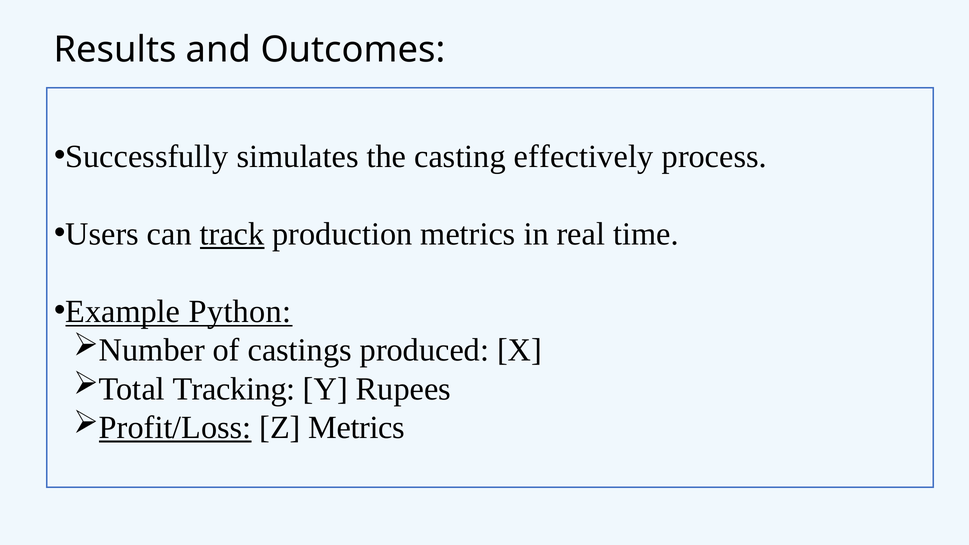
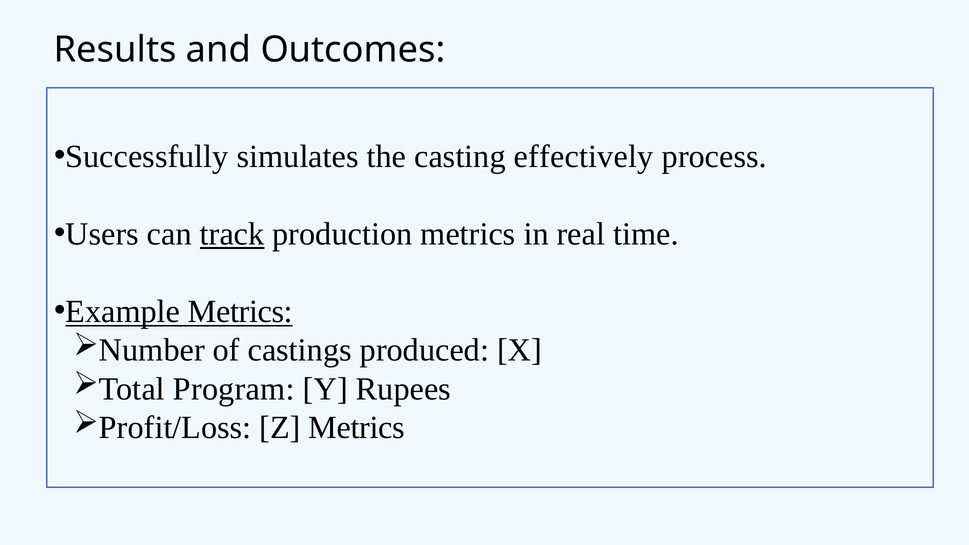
Example Python: Python -> Metrics
Tracking: Tracking -> Program
Profit/Loss underline: present -> none
